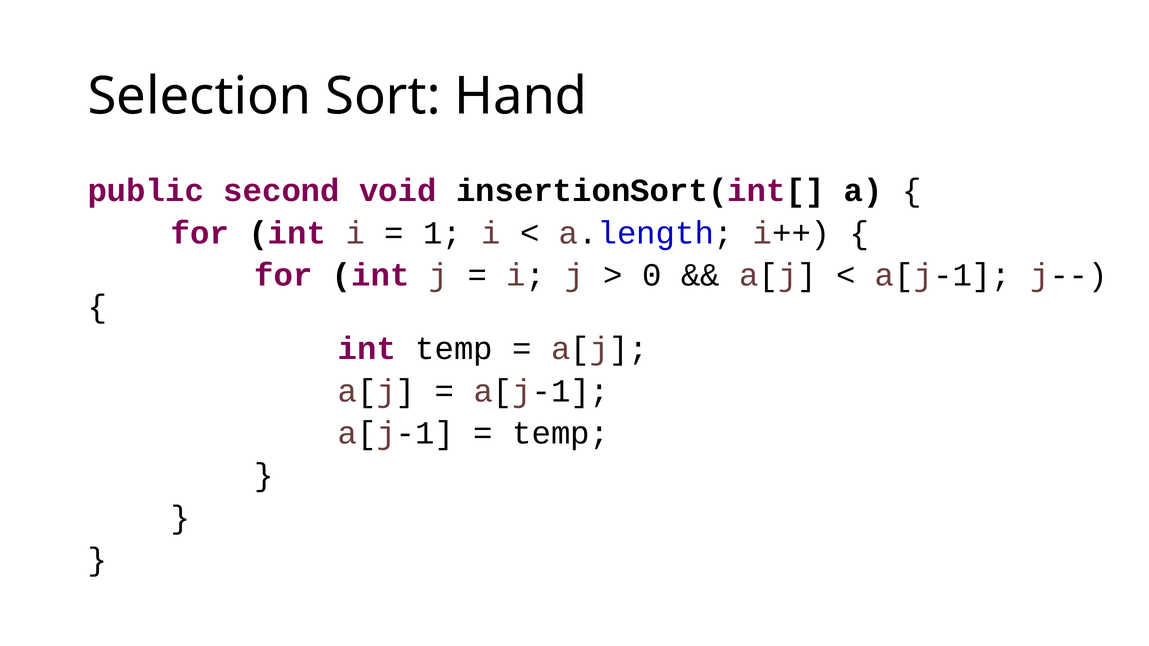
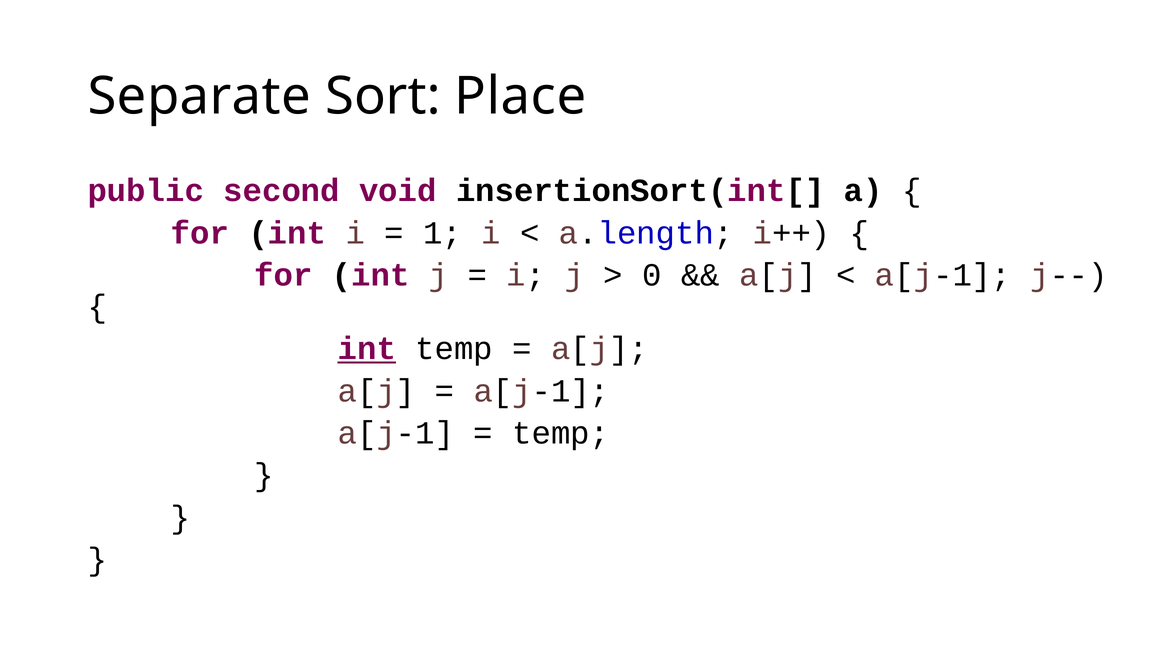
Selection: Selection -> Separate
Hand: Hand -> Place
int at (367, 349) underline: none -> present
